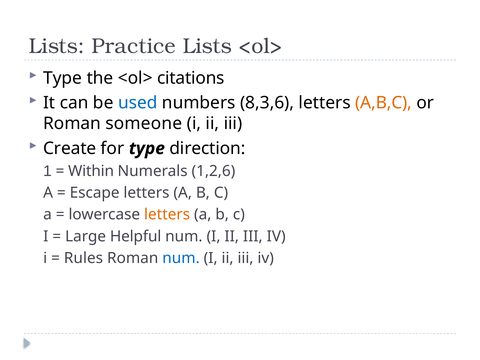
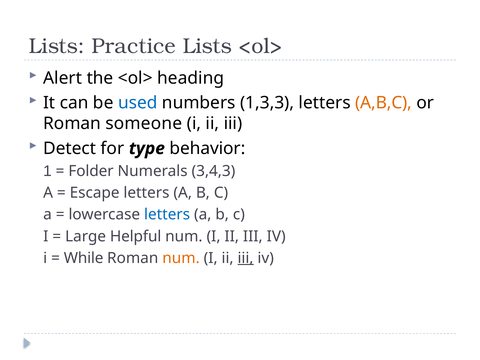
Type at (63, 78): Type -> Alert
citations: citations -> heading
8,3,6: 8,3,6 -> 1,3,3
Create: Create -> Detect
direction: direction -> behavior
Within: Within -> Folder
1,2,6: 1,2,6 -> 3,4,3
letters at (167, 215) colour: orange -> blue
Rules: Rules -> While
num at (181, 258) colour: blue -> orange
iii at (246, 258) underline: none -> present
